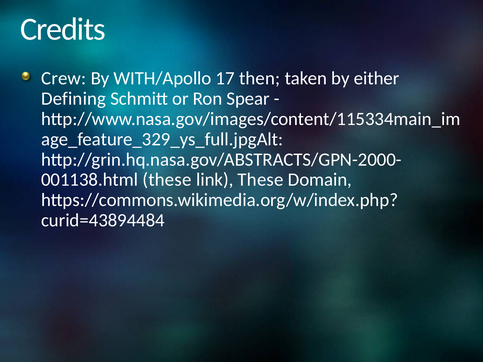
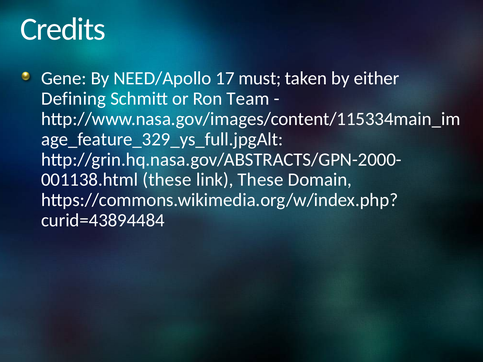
Crew: Crew -> Gene
WITH/Apollo: WITH/Apollo -> NEED/Apollo
then: then -> must
Spear: Spear -> Team
